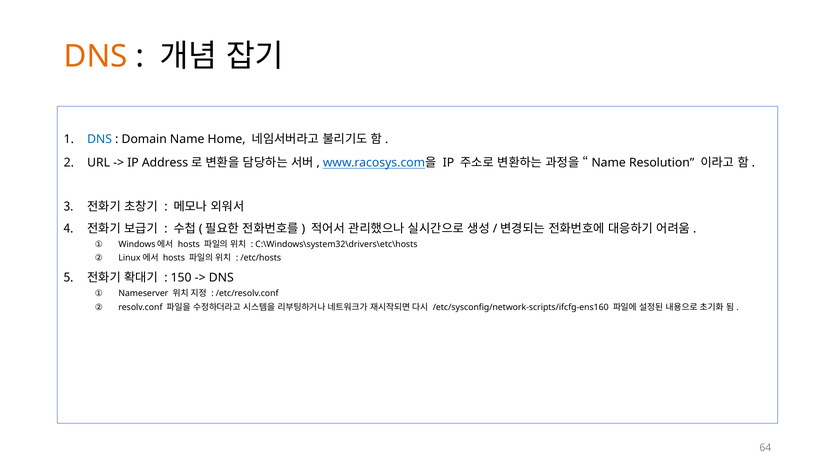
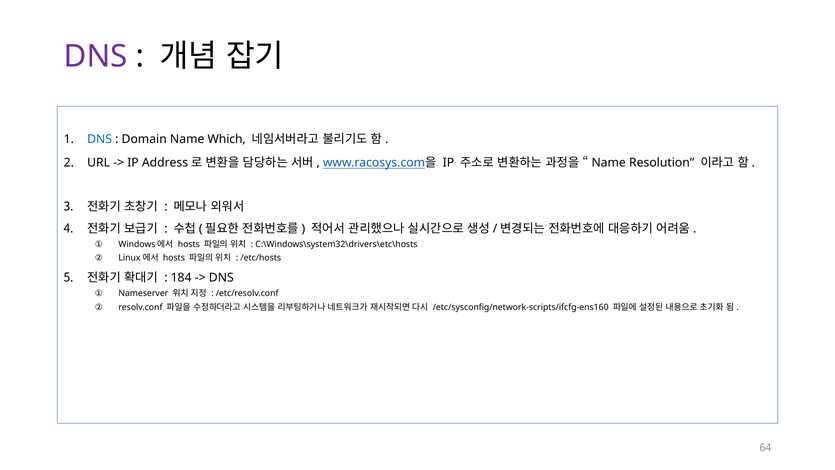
DNS at (96, 57) colour: orange -> purple
Home: Home -> Which
150: 150 -> 184
